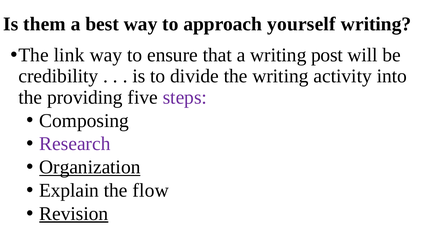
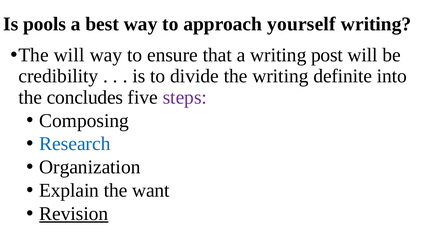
them: them -> pools
The link: link -> will
activity: activity -> definite
providing: providing -> concludes
Research colour: purple -> blue
Organization underline: present -> none
flow: flow -> want
